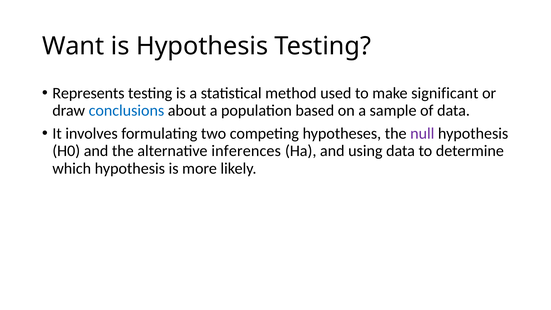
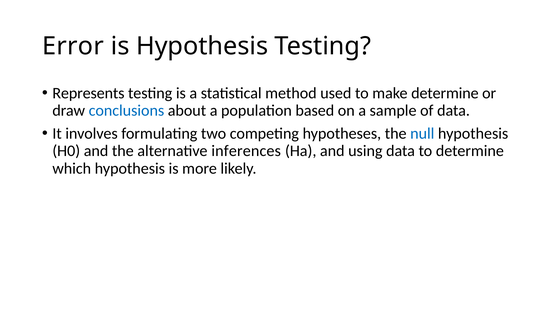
Want: Want -> Error
make significant: significant -> determine
null colour: purple -> blue
